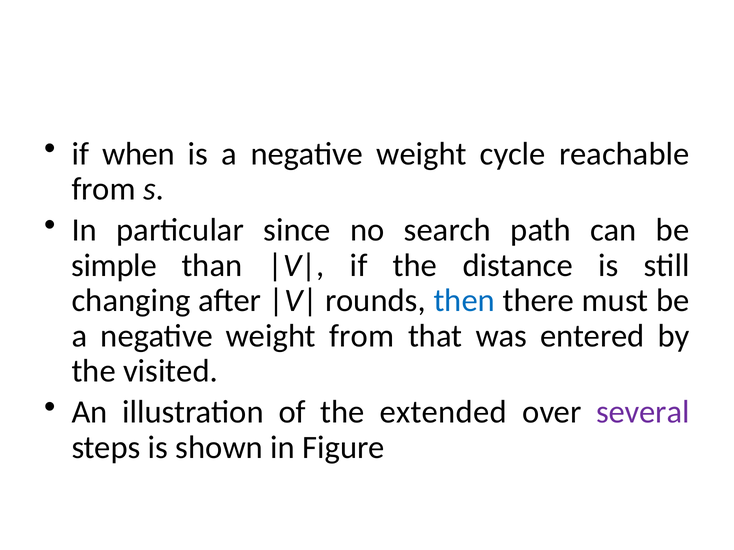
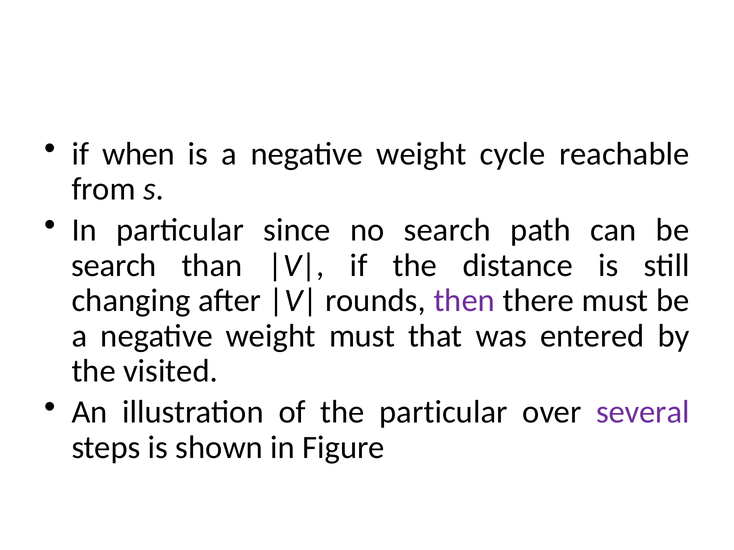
simple at (114, 266): simple -> search
then colour: blue -> purple
weight from: from -> must
the extended: extended -> particular
